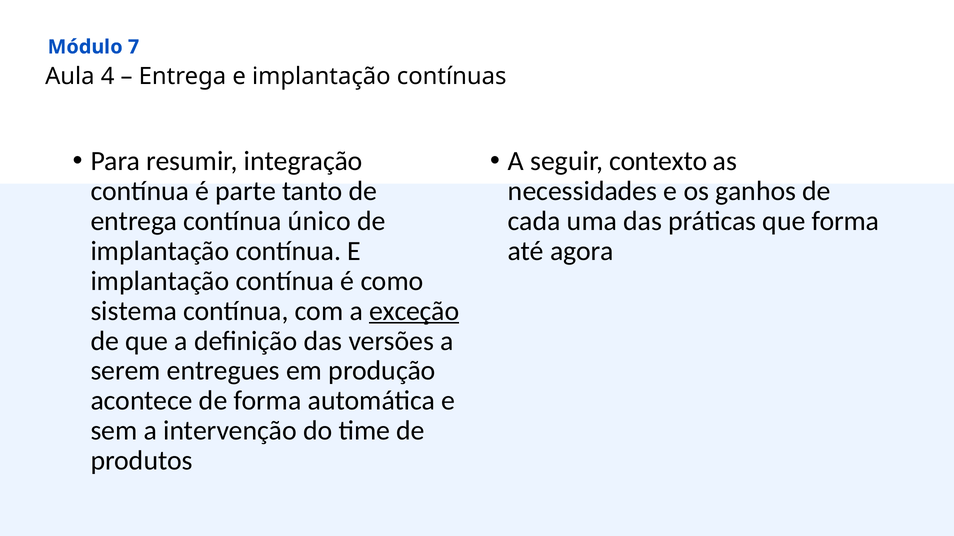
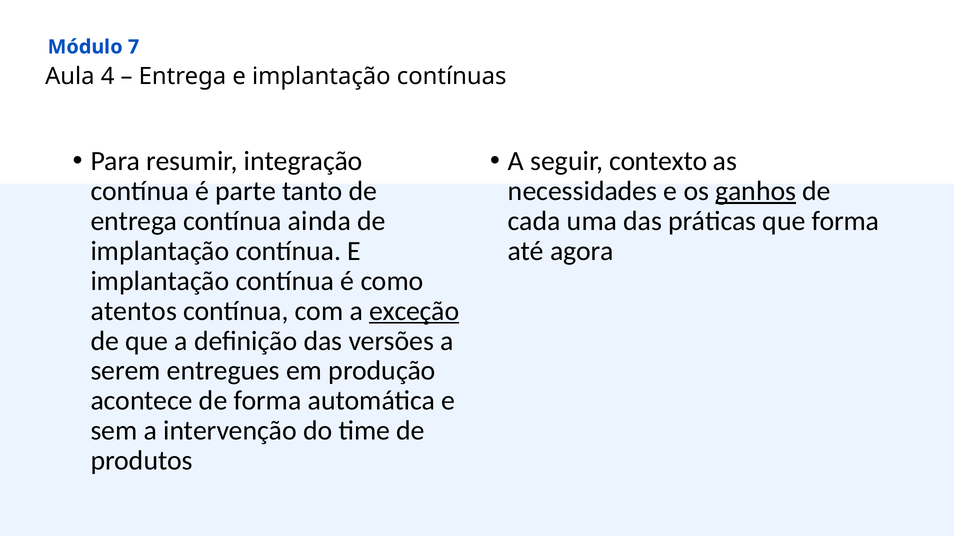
ganhos underline: none -> present
único: único -> ainda
sistema: sistema -> atentos
